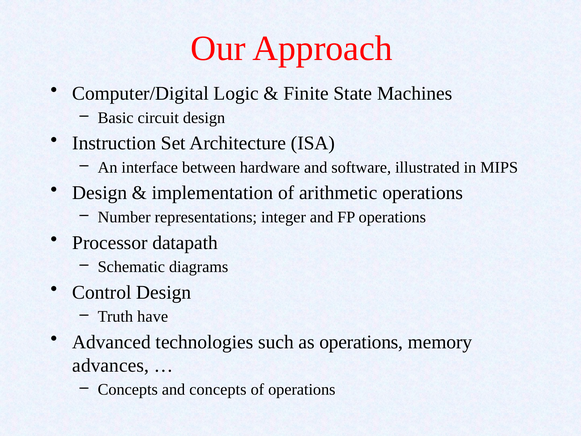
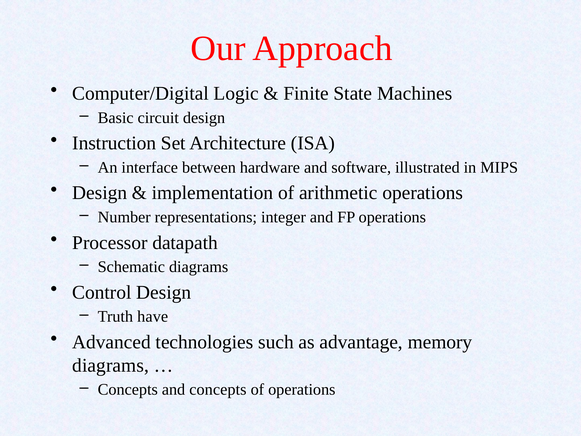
as operations: operations -> advantage
advances at (111, 365): advances -> diagrams
